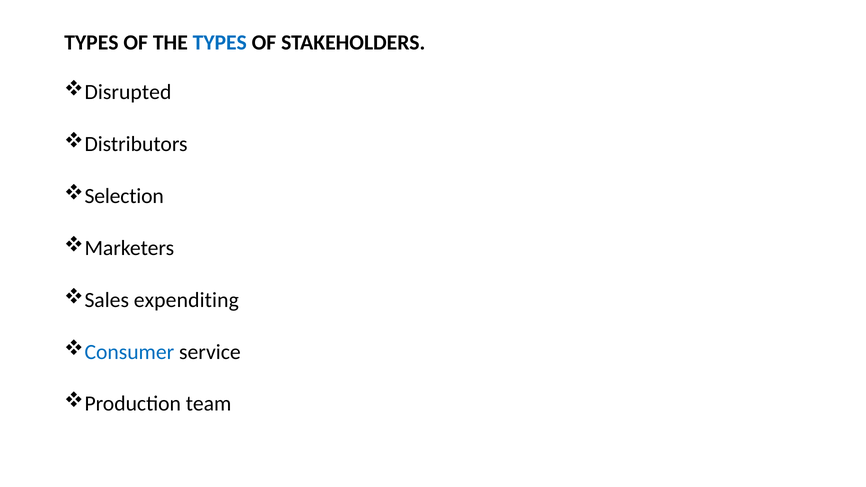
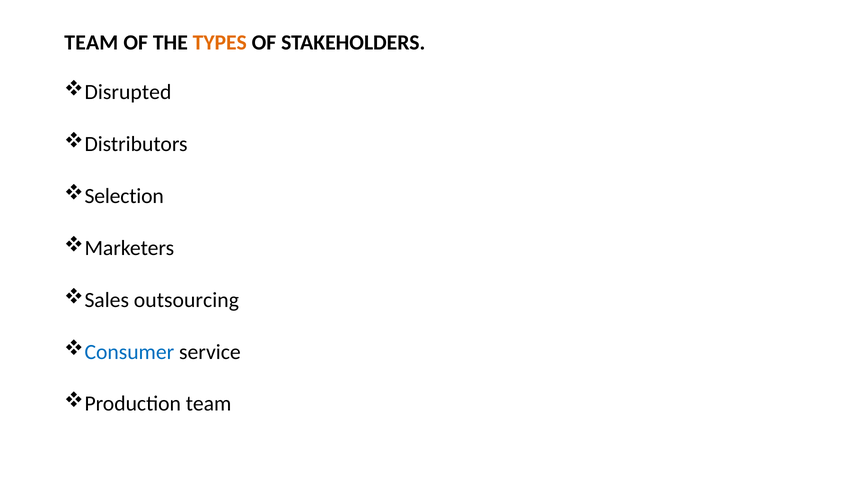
TYPES at (91, 43): TYPES -> TEAM
TYPES at (220, 43) colour: blue -> orange
expenditing: expenditing -> outsourcing
